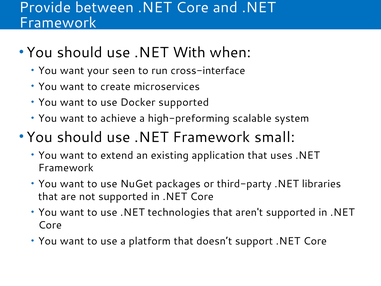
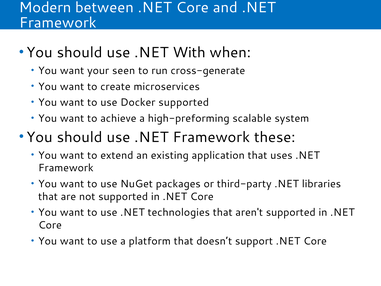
Provide: Provide -> Modern
cross-interface: cross-interface -> cross-generate
small: small -> these
